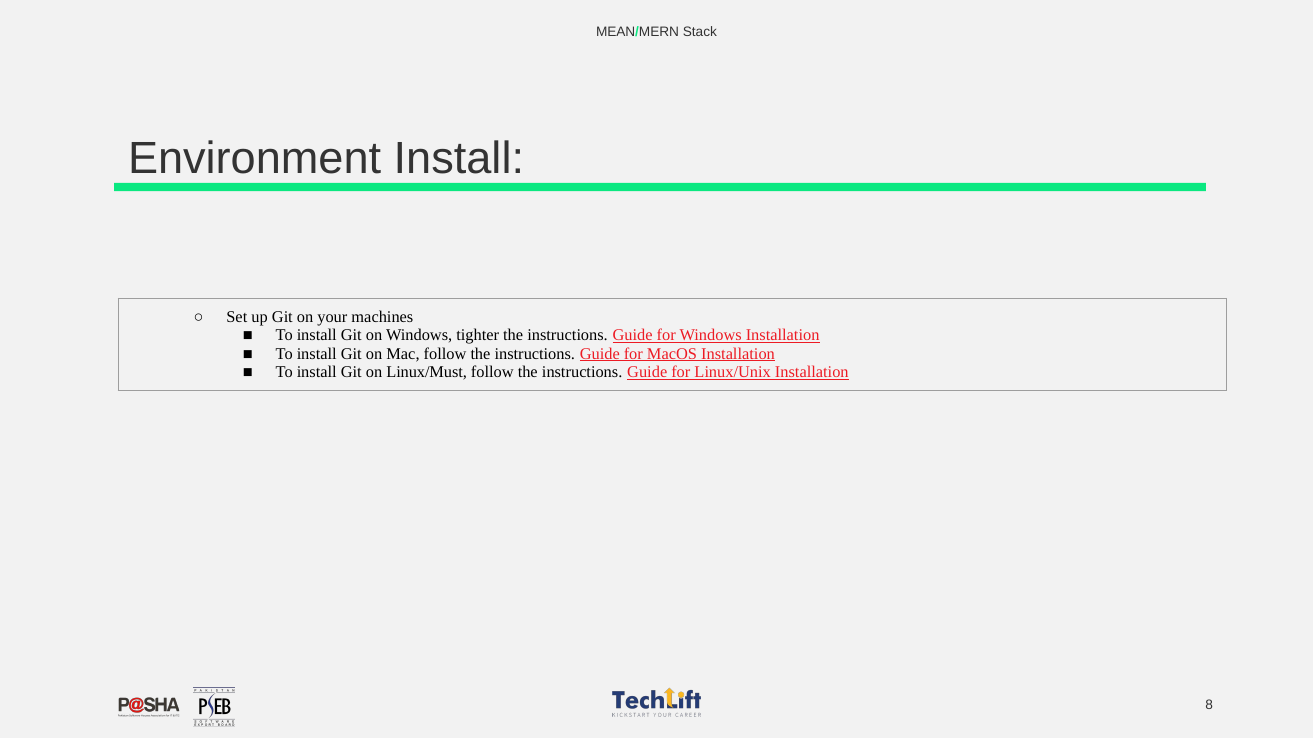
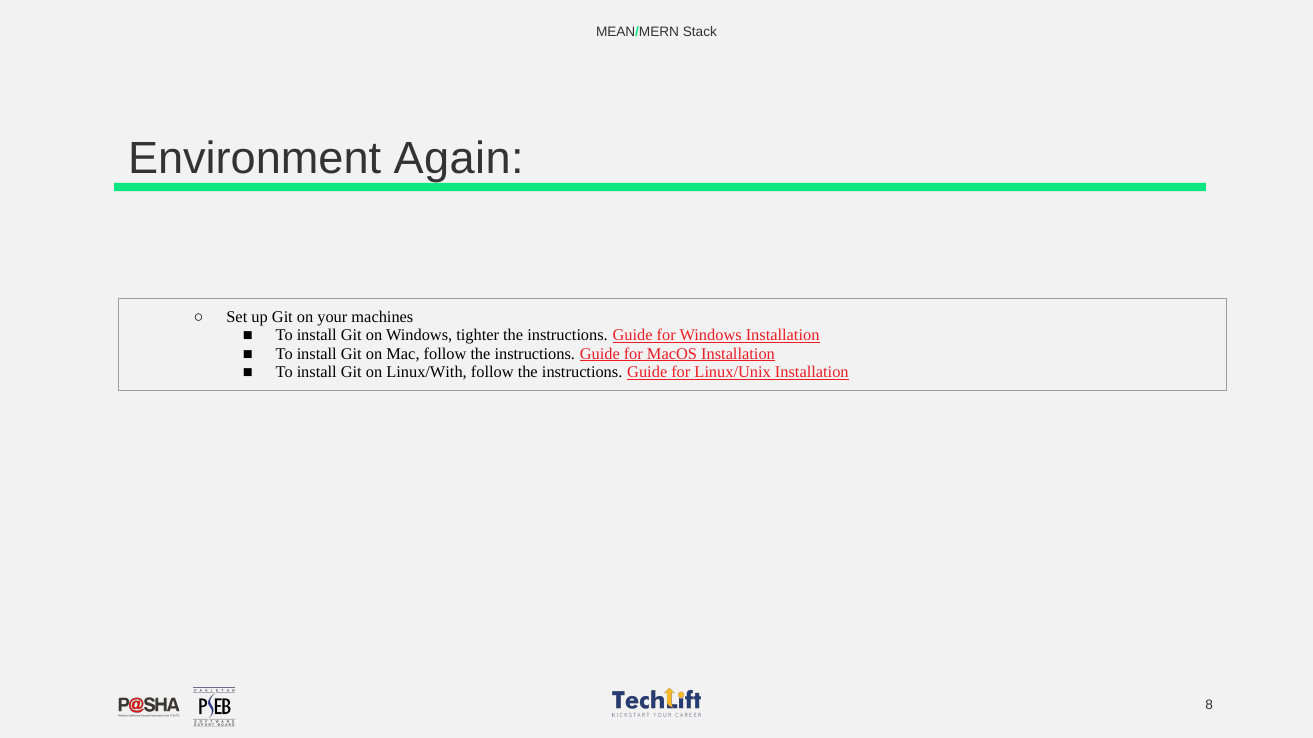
Environment Install: Install -> Again
Linux/Must: Linux/Must -> Linux/With
